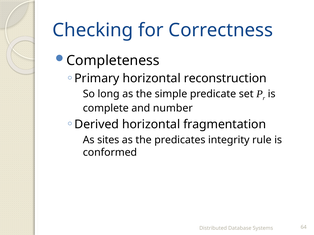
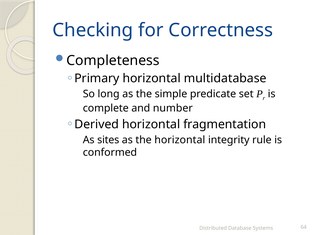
reconstruction: reconstruction -> multidatabase
the predicates: predicates -> horizontal
